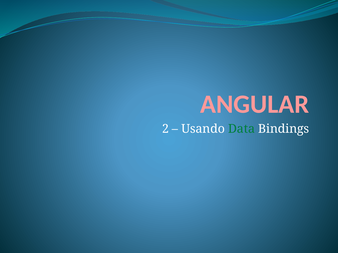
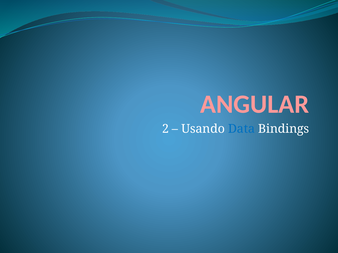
Data colour: green -> blue
